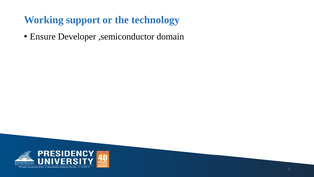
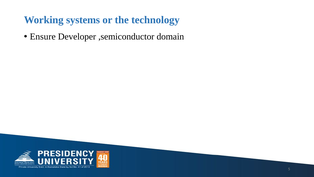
support: support -> systems
